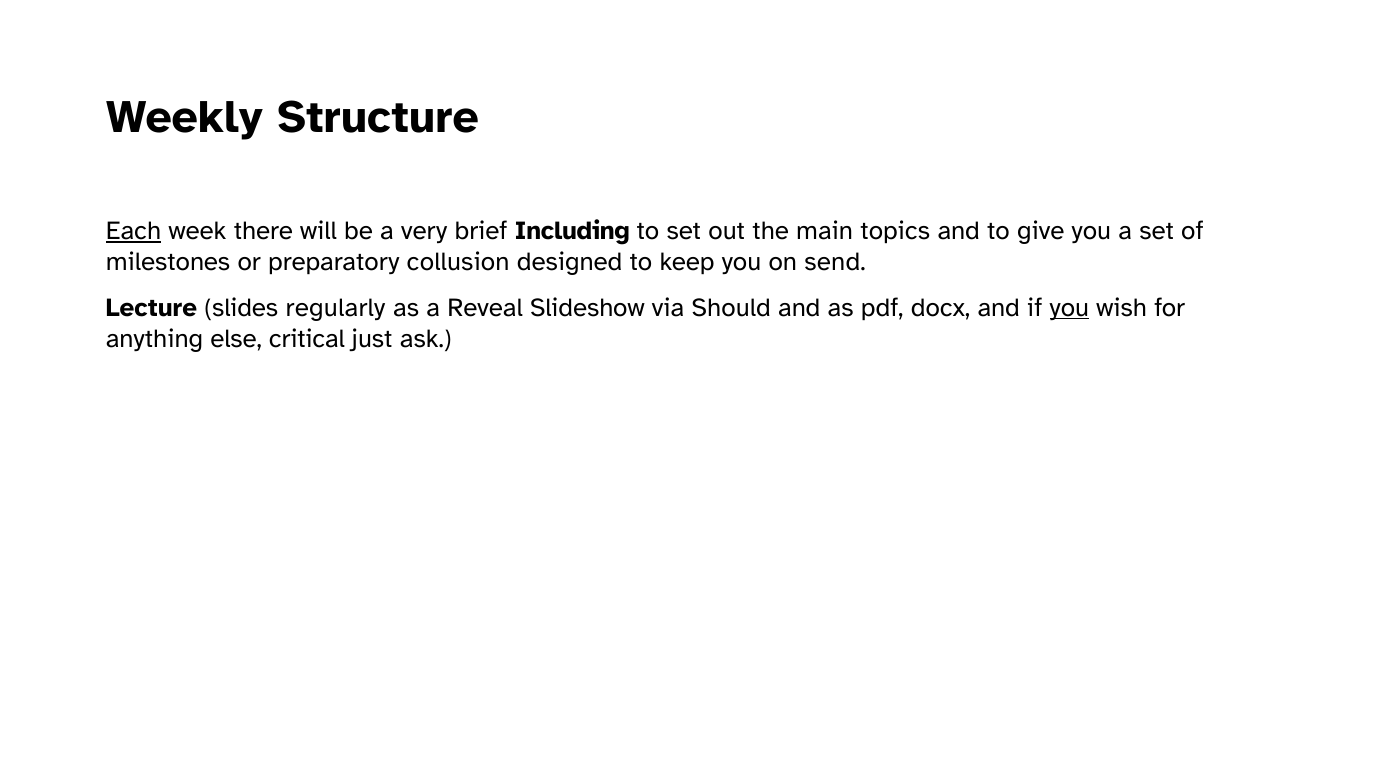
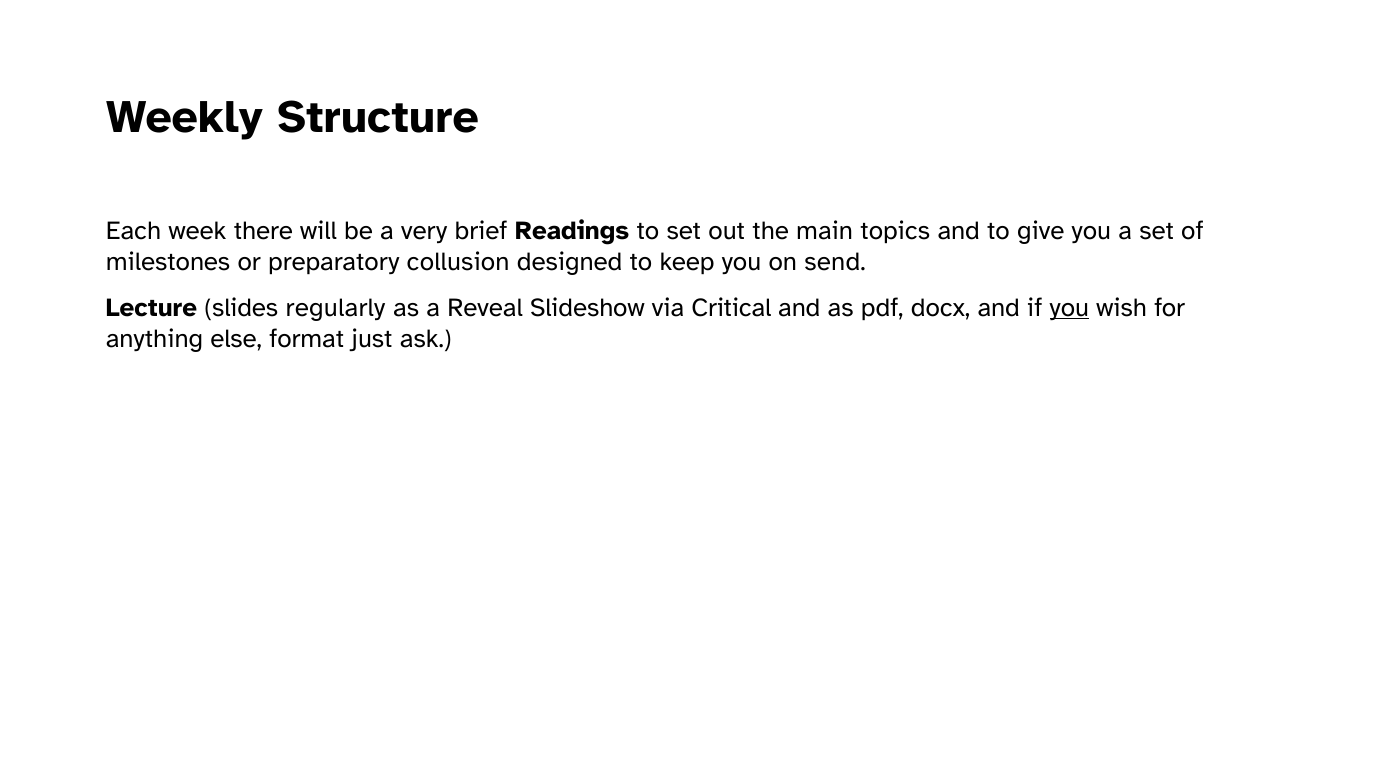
Each underline: present -> none
Including: Including -> Readings
Should: Should -> Critical
critical: critical -> format
